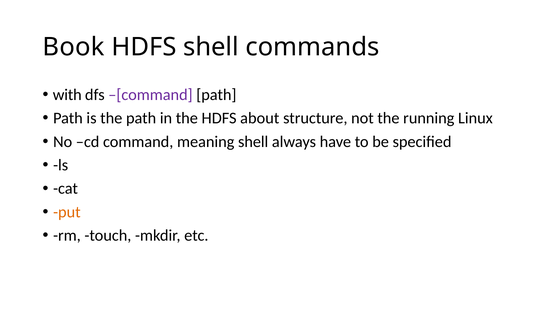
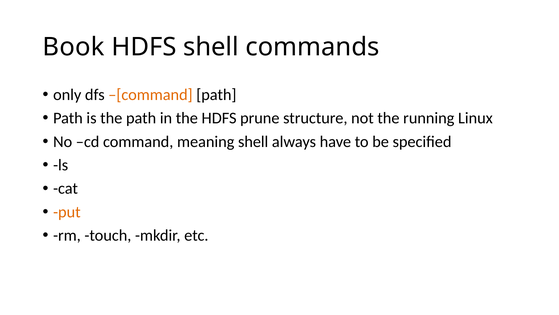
with: with -> only
–[command colour: purple -> orange
about: about -> prune
